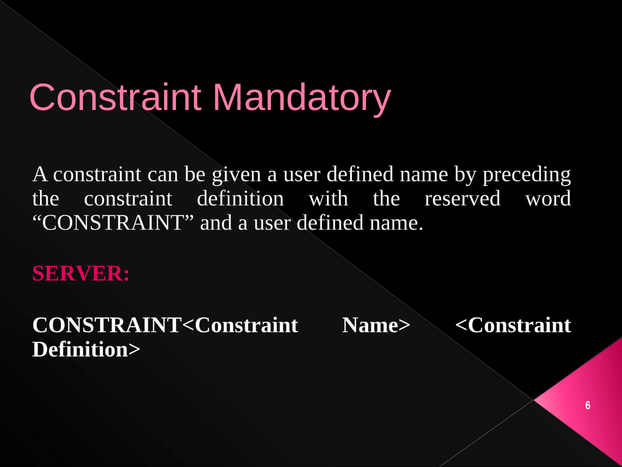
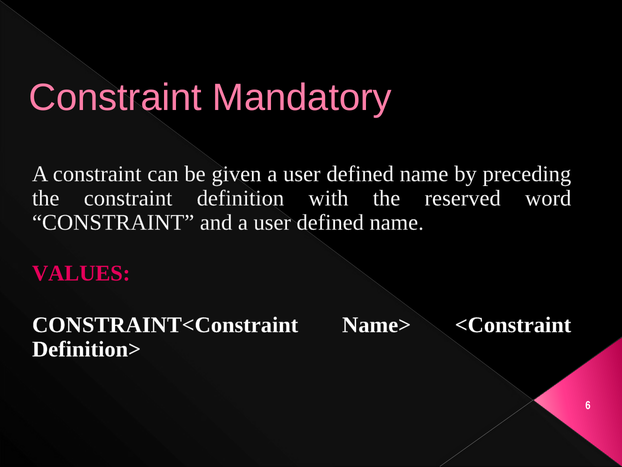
SERVER: SERVER -> VALUES
